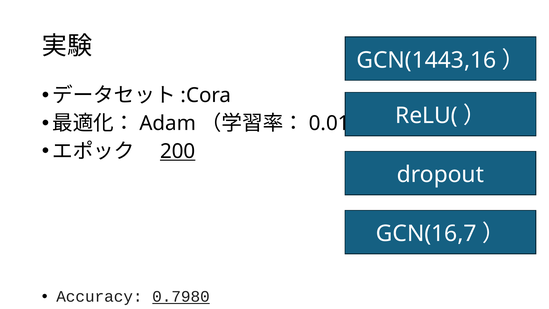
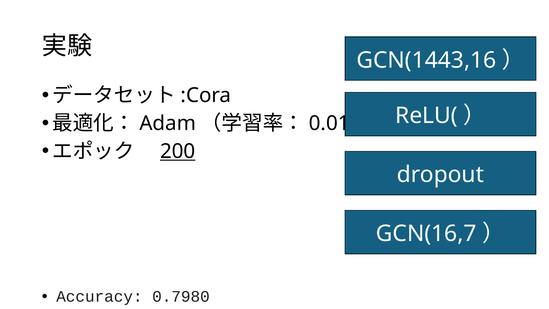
0.7980 underline: present -> none
